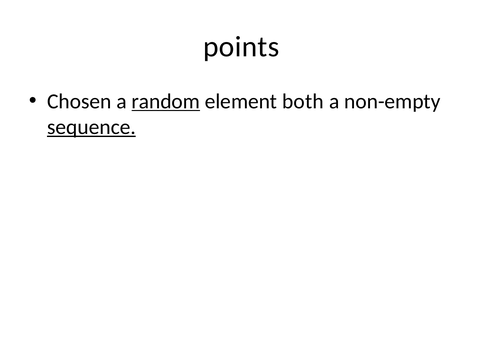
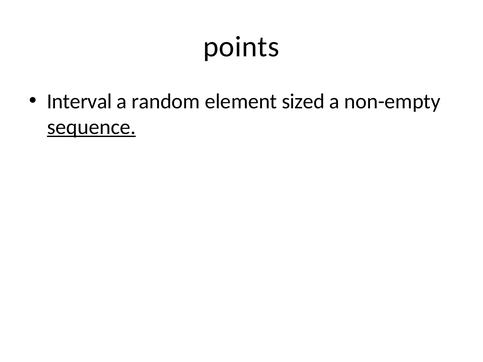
Chosen: Chosen -> Interval
random underline: present -> none
both: both -> sized
